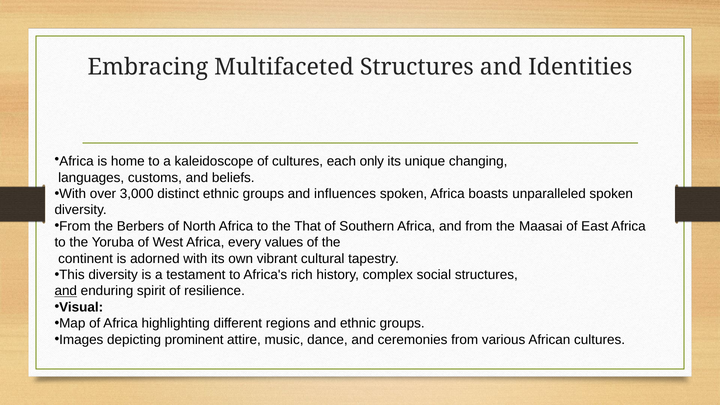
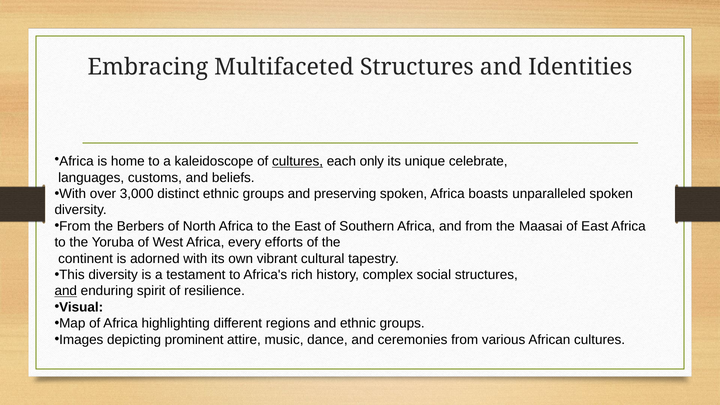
cultures at (298, 161) underline: none -> present
changing: changing -> celebrate
influences: influences -> preserving
the That: That -> East
values: values -> efforts
